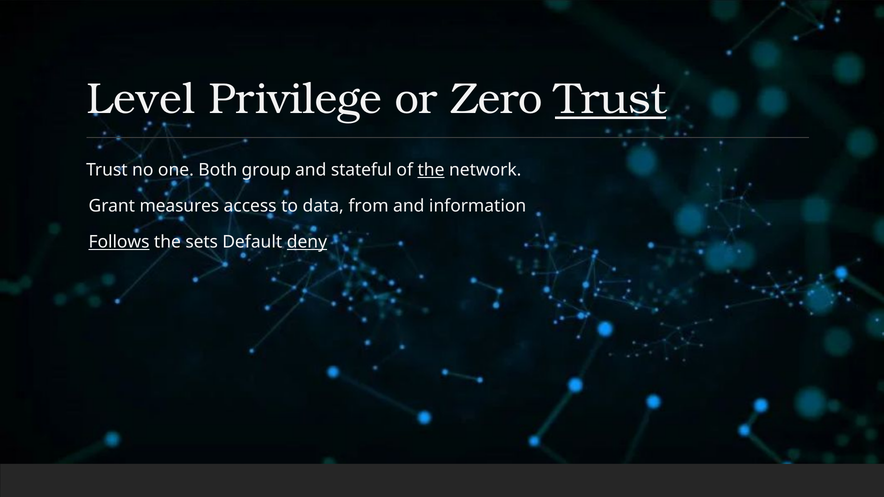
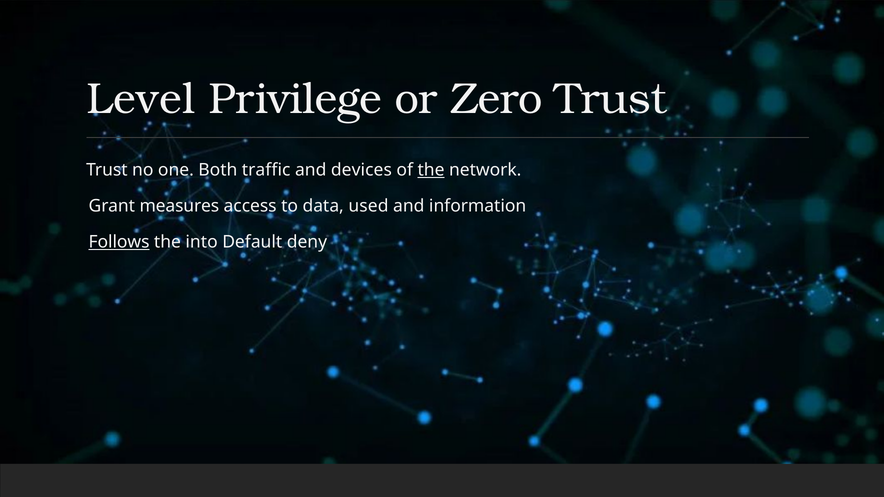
Trust at (611, 99) underline: present -> none
group: group -> traffic
stateful: stateful -> devices
from: from -> used
sets: sets -> into
deny underline: present -> none
